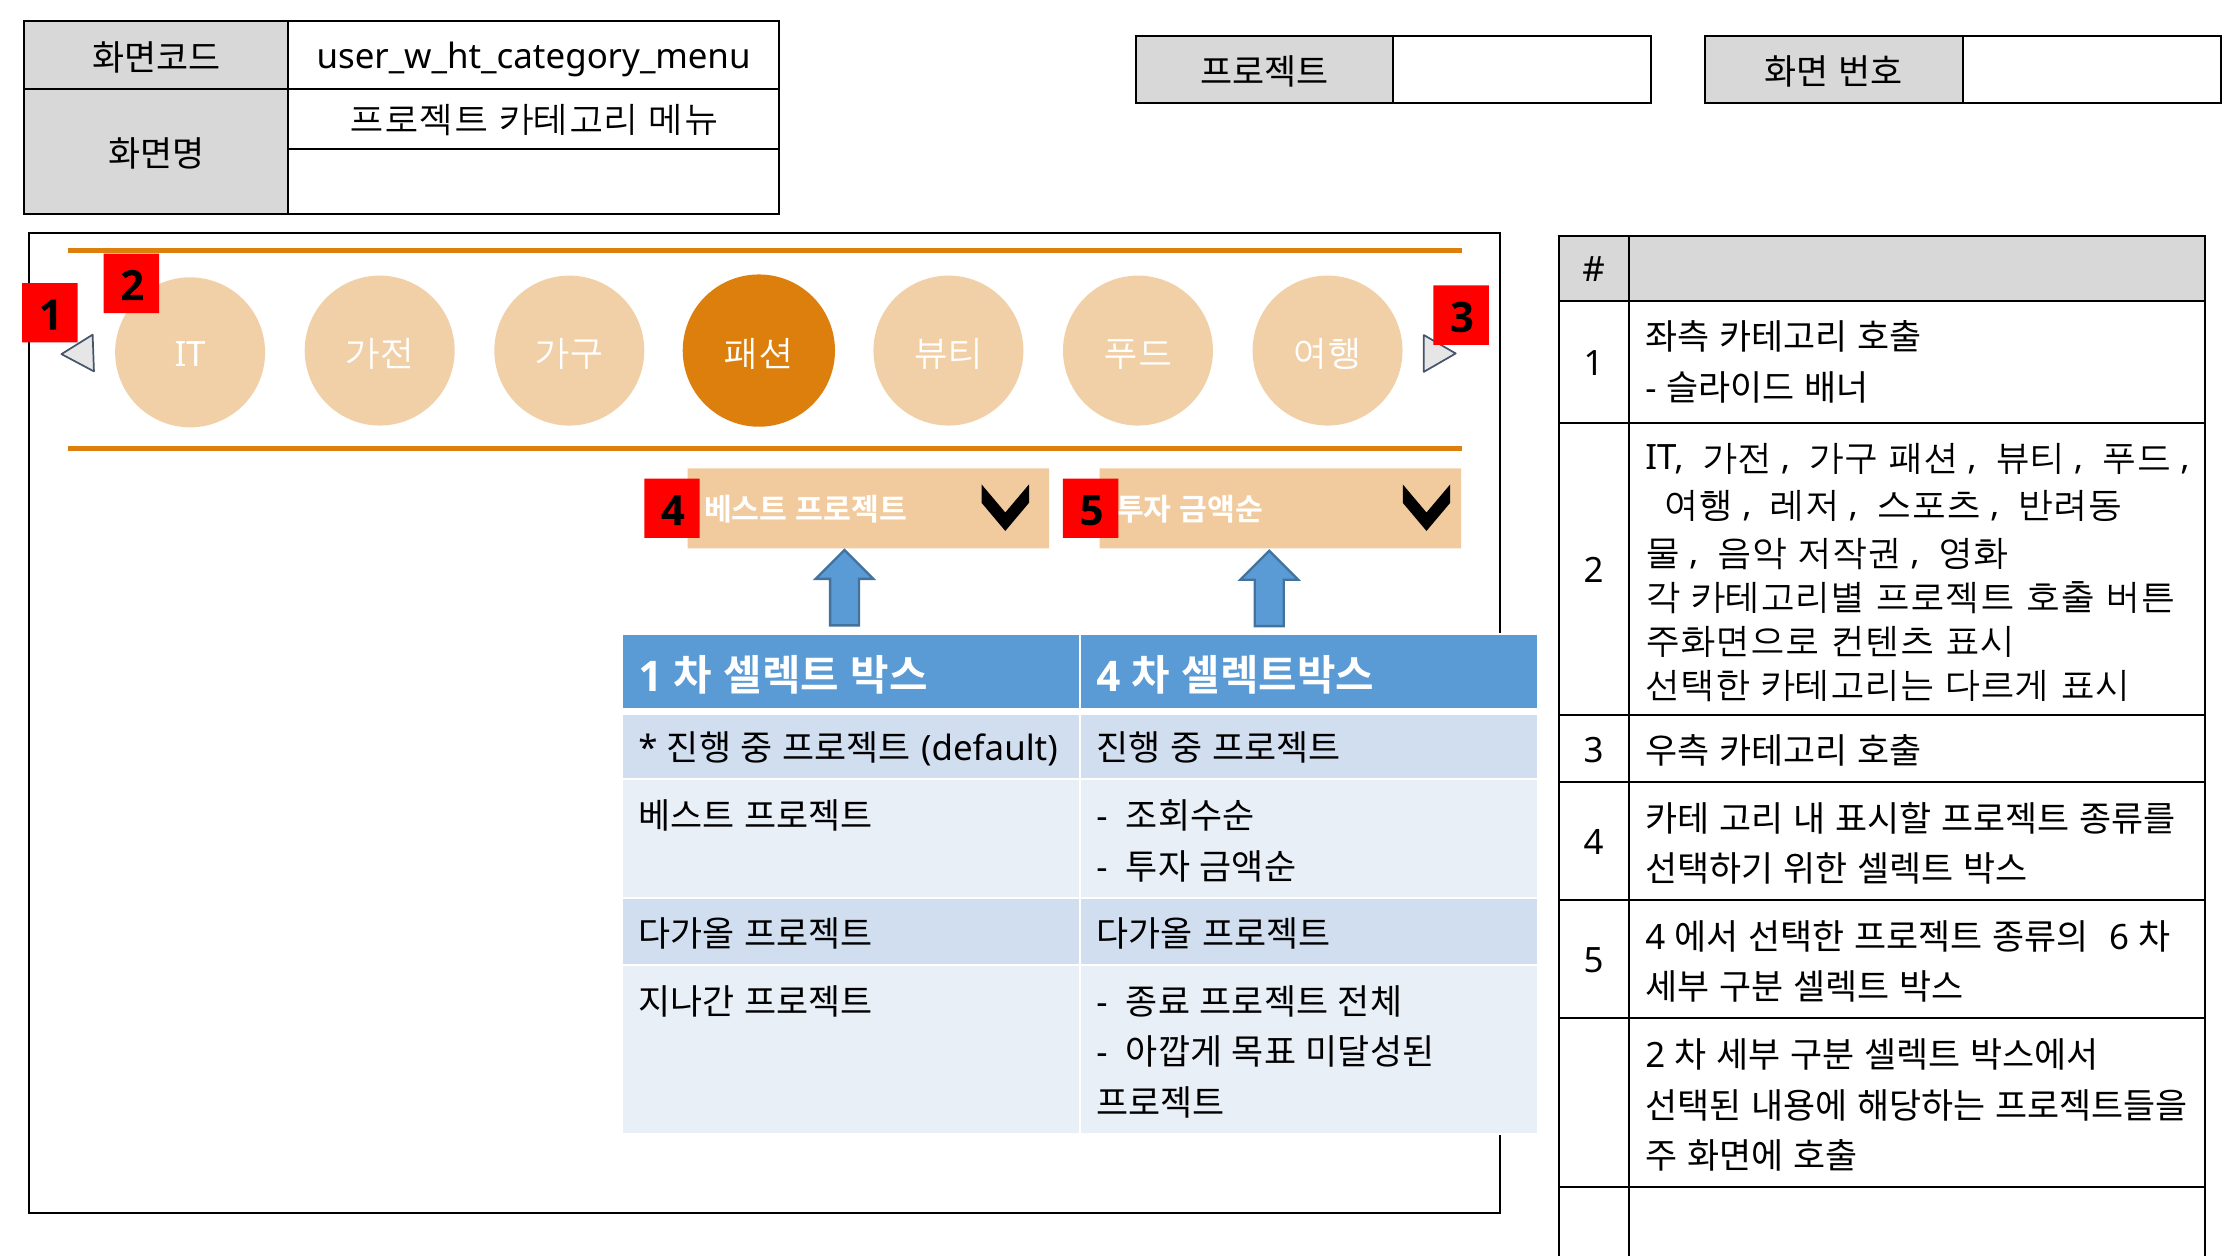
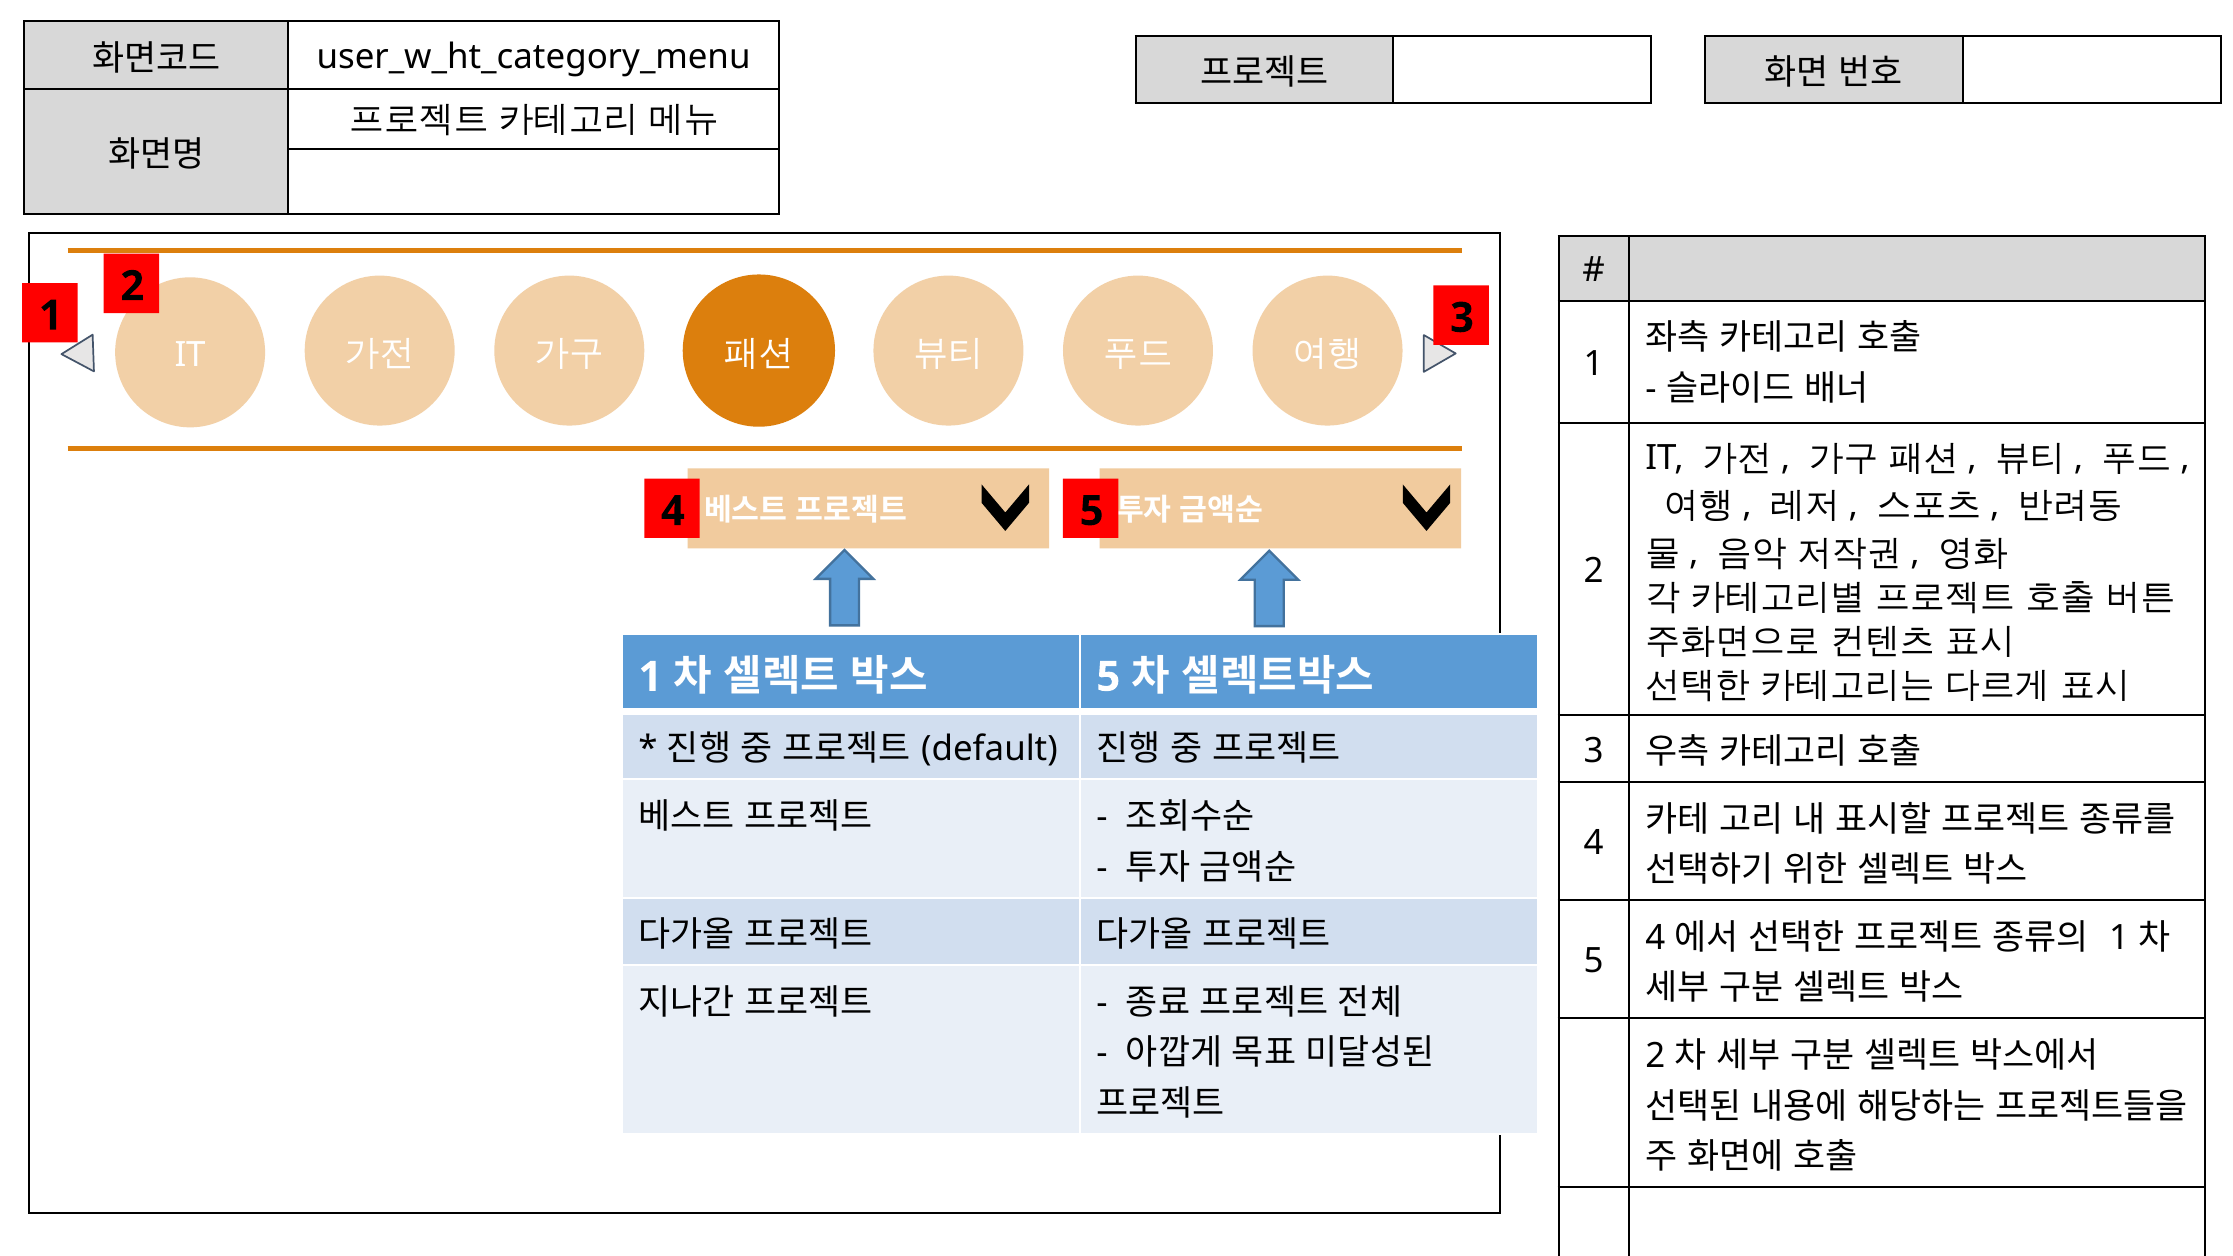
4 at (1108, 677): 4 -> 5
6 at (2119, 938): 6 -> 1
